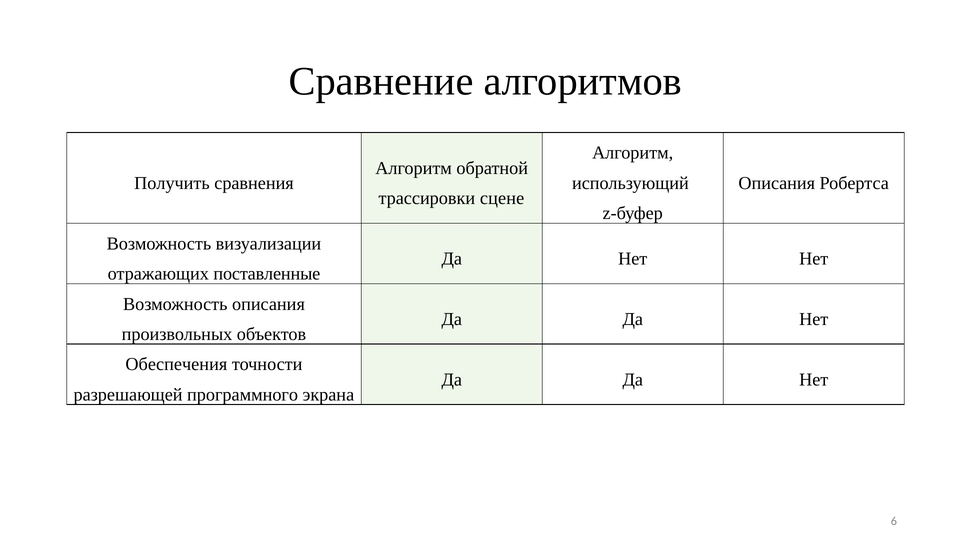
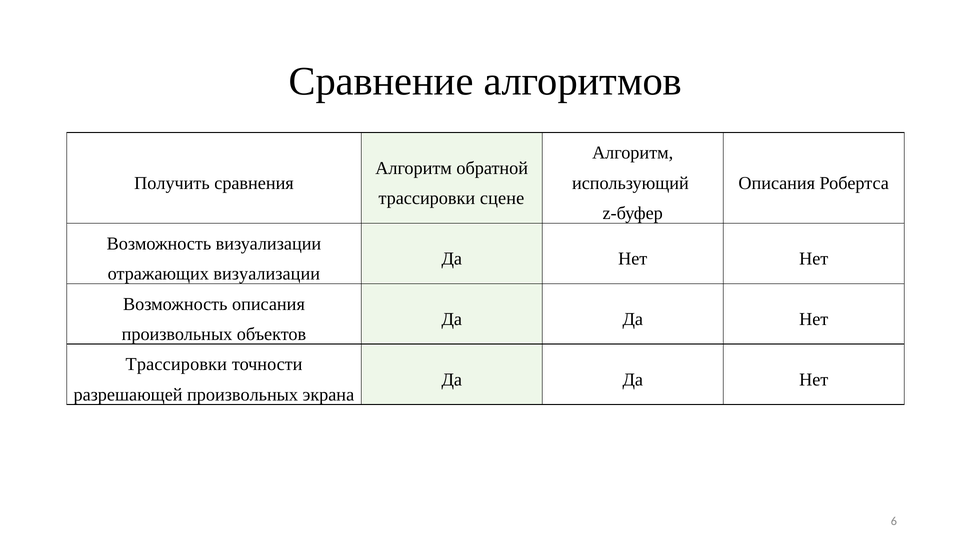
отражающих поставленные: поставленные -> визуализации
Обеспечения at (176, 365): Обеспечения -> Трассировки
разрешающей программного: программного -> произвольных
